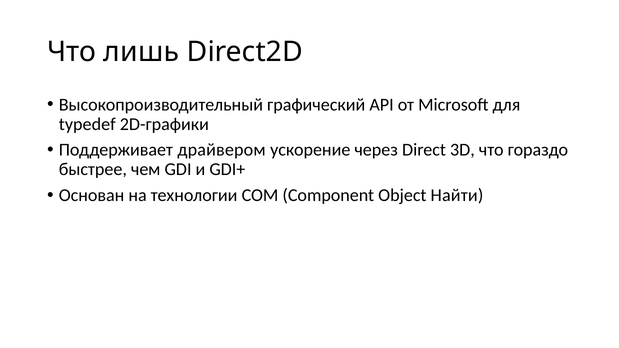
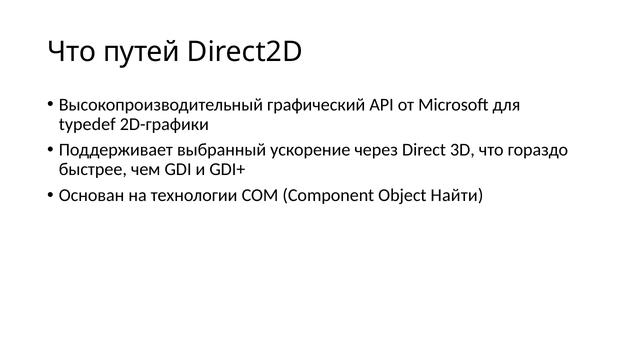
лишь: лишь -> путей
драйвером: драйвером -> выбранный
